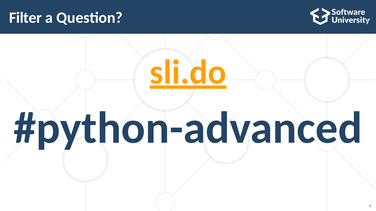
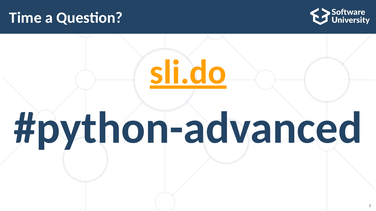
Filter: Filter -> Time
